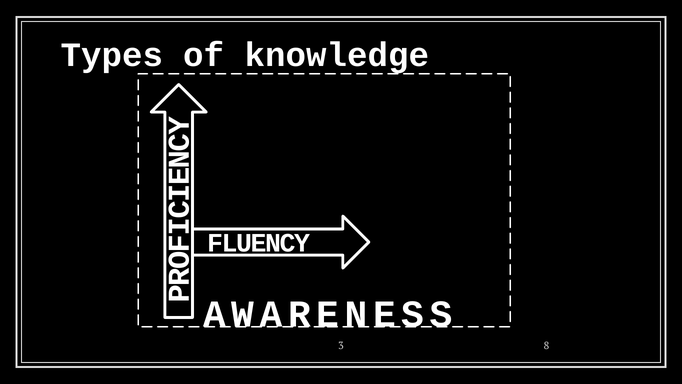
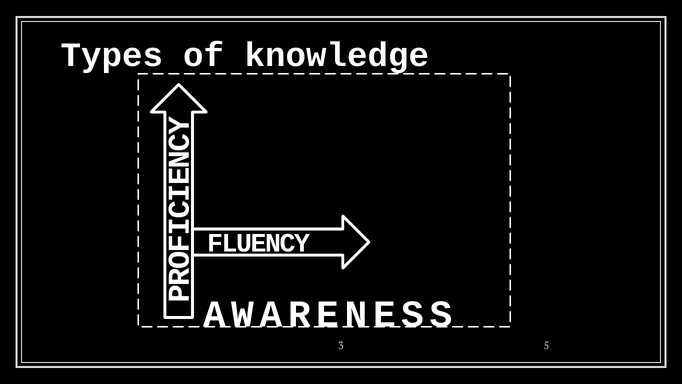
8: 8 -> 5
